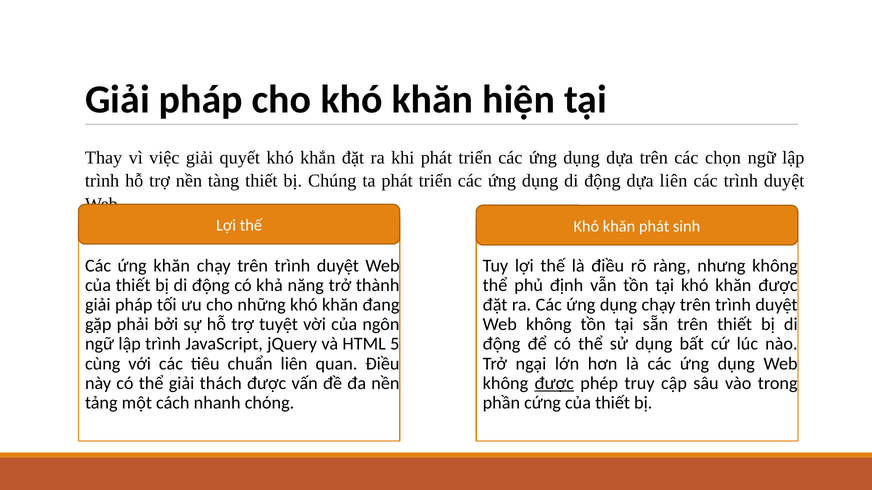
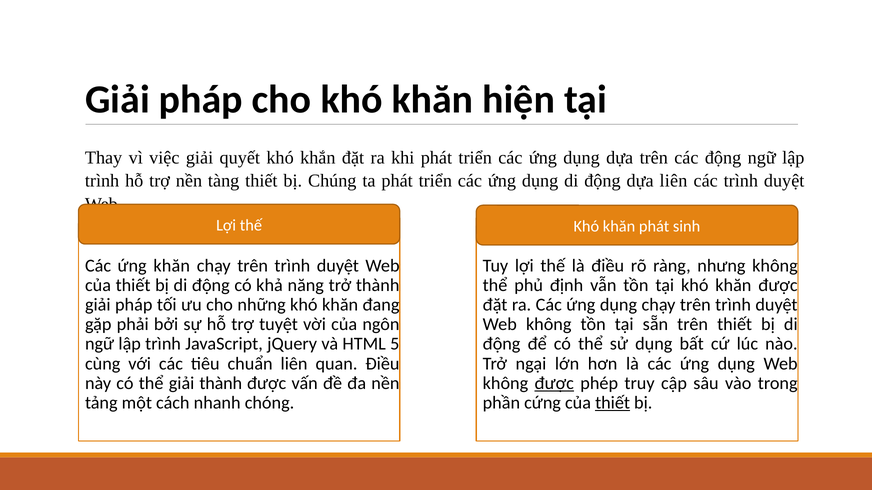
các chọn: chọn -> động
giải thách: thách -> thành
thiết at (613, 403) underline: none -> present
